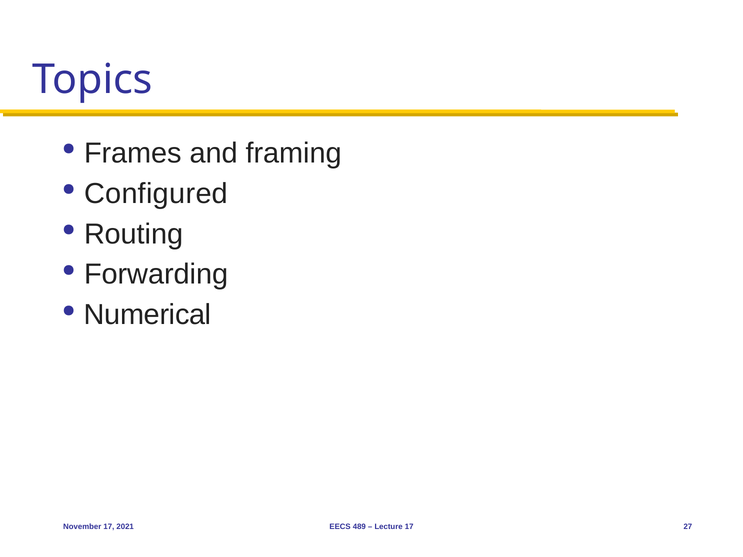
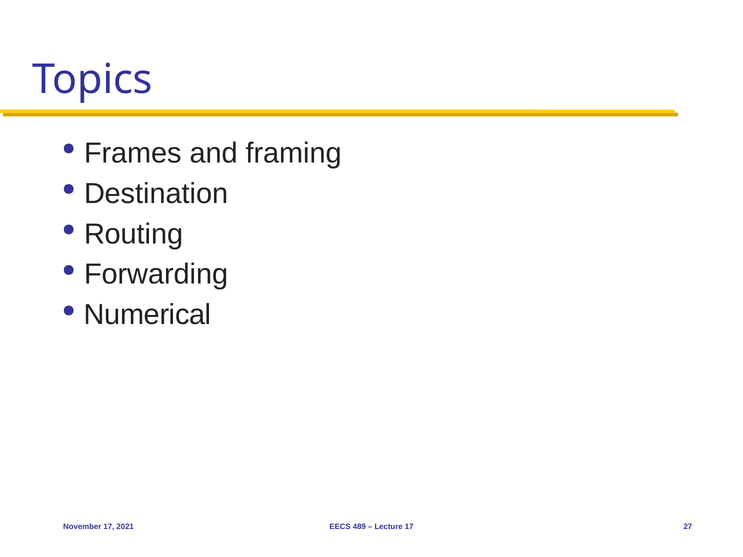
Configured: Configured -> Destination
